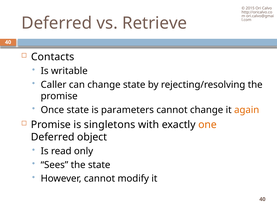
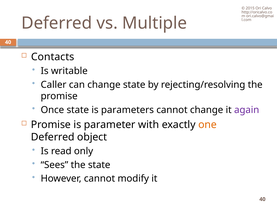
Retrieve: Retrieve -> Multiple
again colour: orange -> purple
singletons: singletons -> parameter
